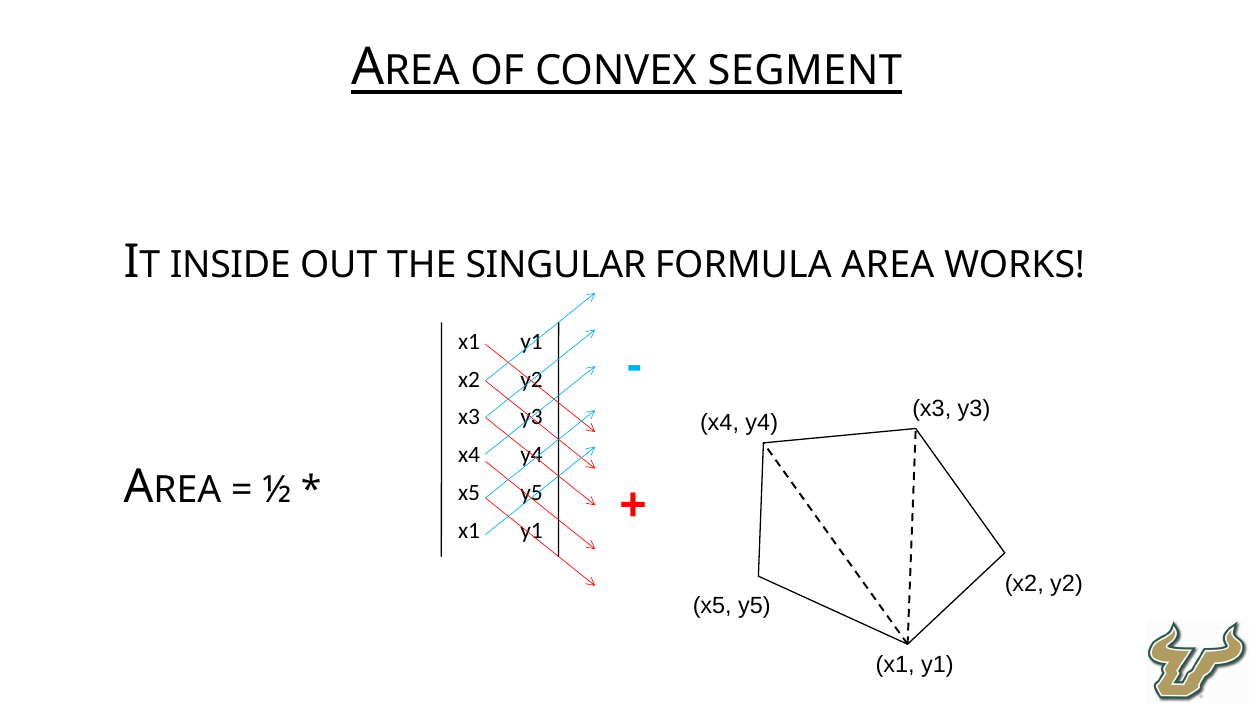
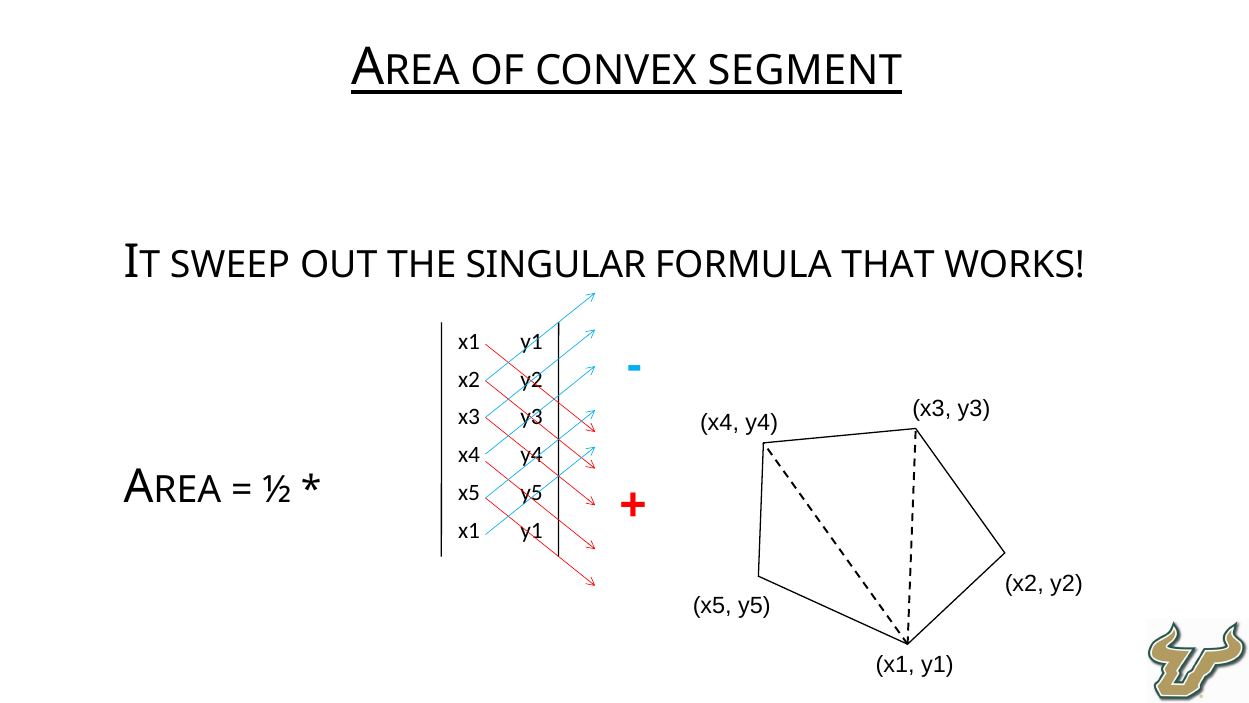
INSIDE: INSIDE -> SWEEP
AREA: AREA -> THAT
